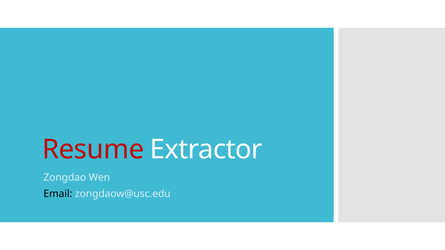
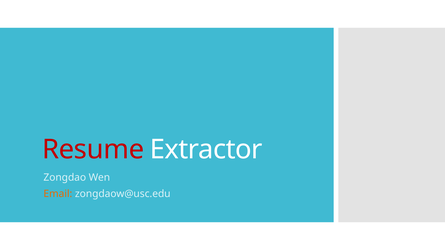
Email colour: black -> orange
